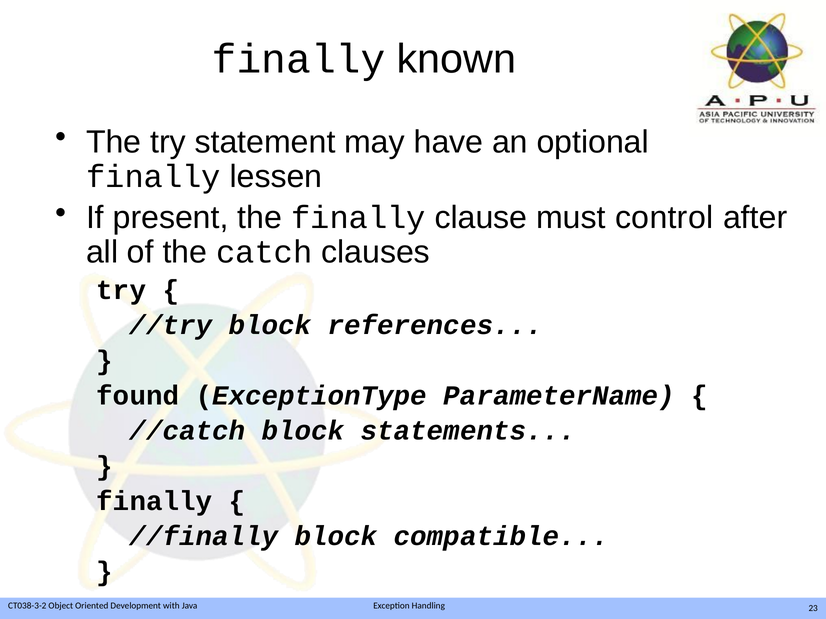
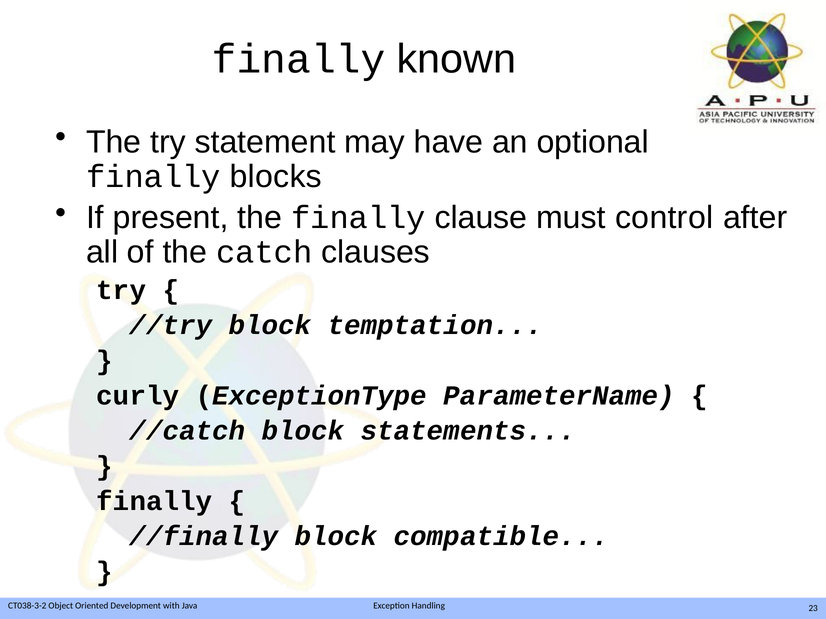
lessen: lessen -> blocks
references: references -> temptation
found: found -> curly
